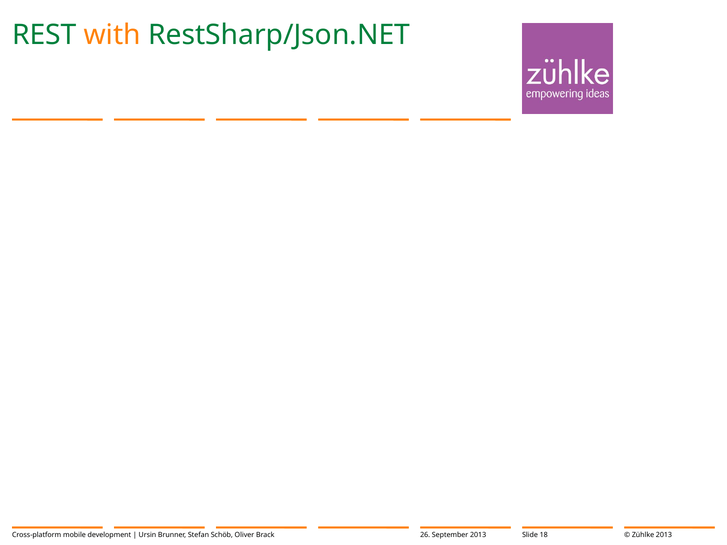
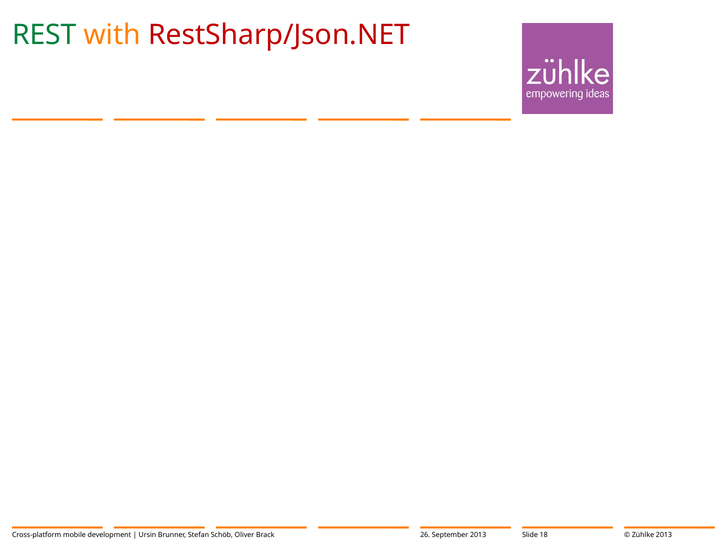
RestSharp/Json.NET colour: green -> red
